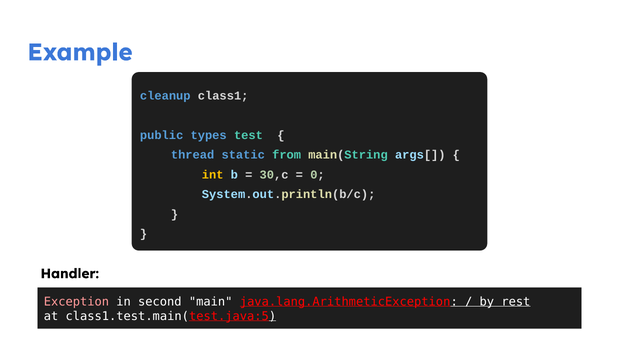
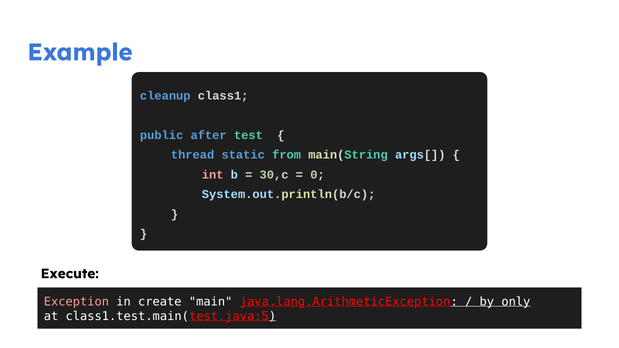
types: types -> after
int colour: yellow -> pink
Handler: Handler -> Execute
second: second -> create
rest: rest -> only
